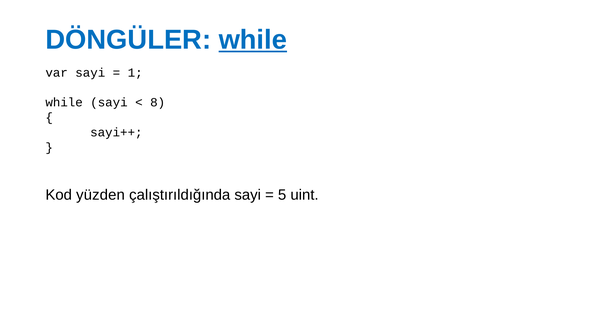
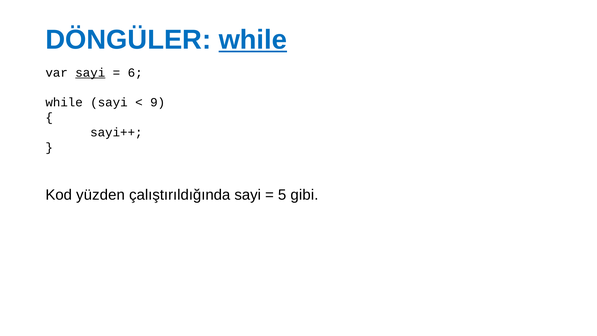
sayi at (90, 73) underline: none -> present
1: 1 -> 6
8: 8 -> 9
uint: uint -> gibi
